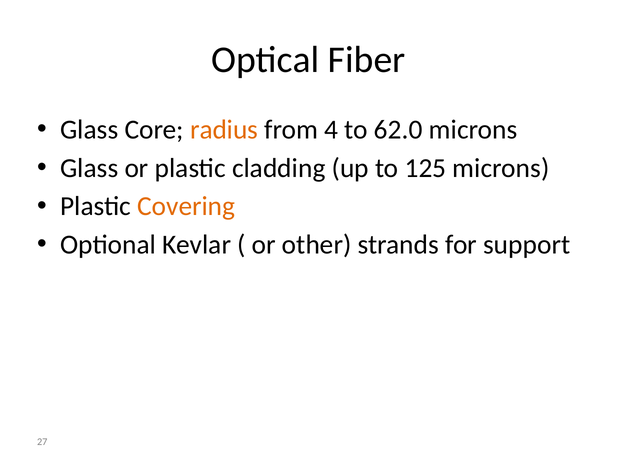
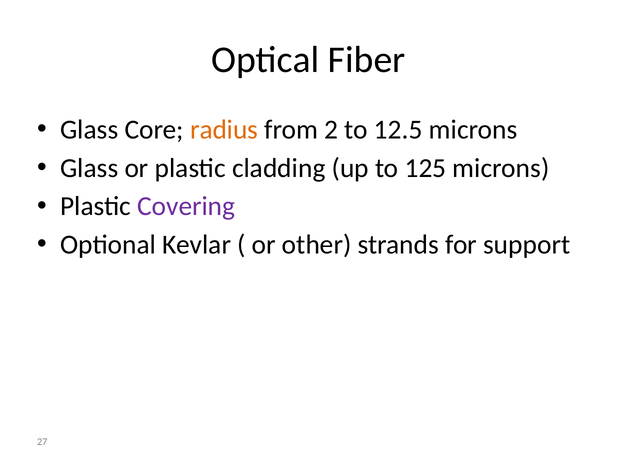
4: 4 -> 2
62.0: 62.0 -> 12.5
Covering colour: orange -> purple
